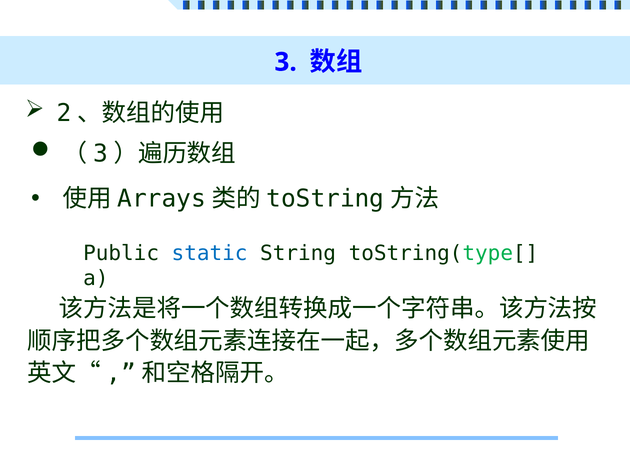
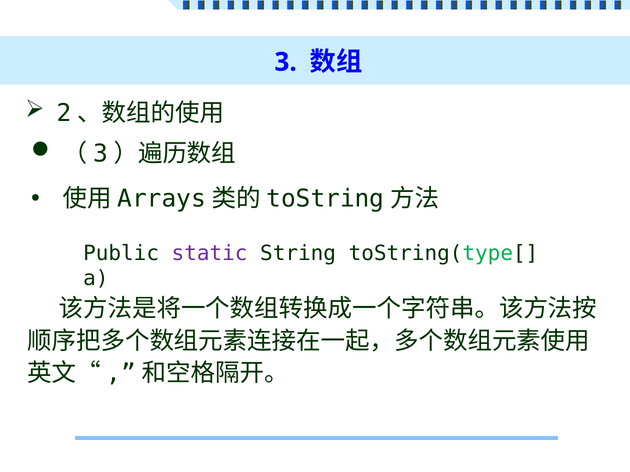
static colour: blue -> purple
